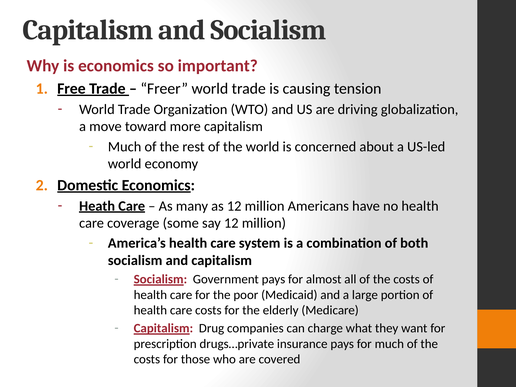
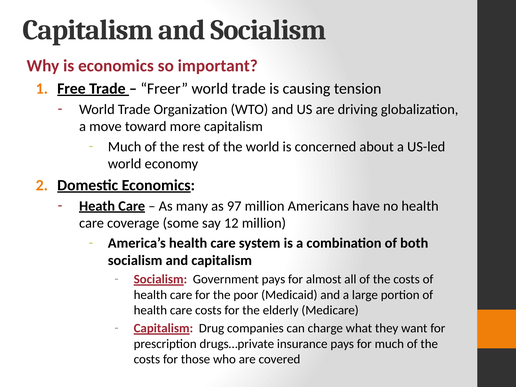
as 12: 12 -> 97
